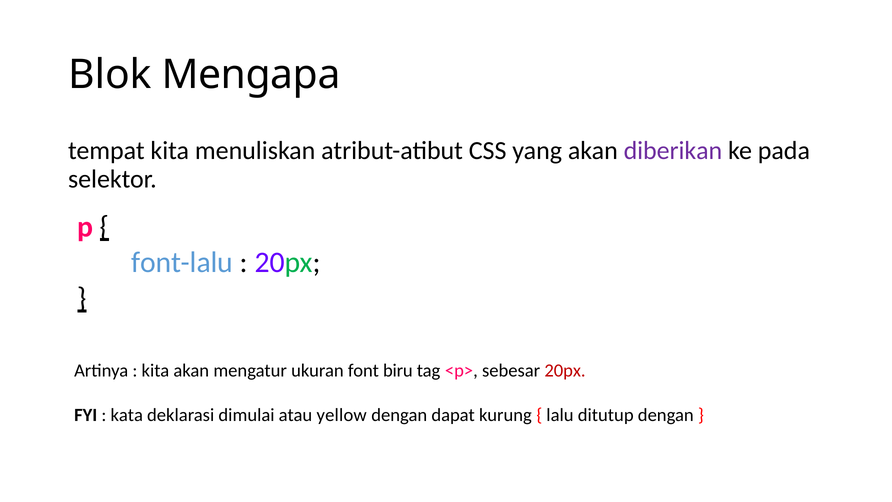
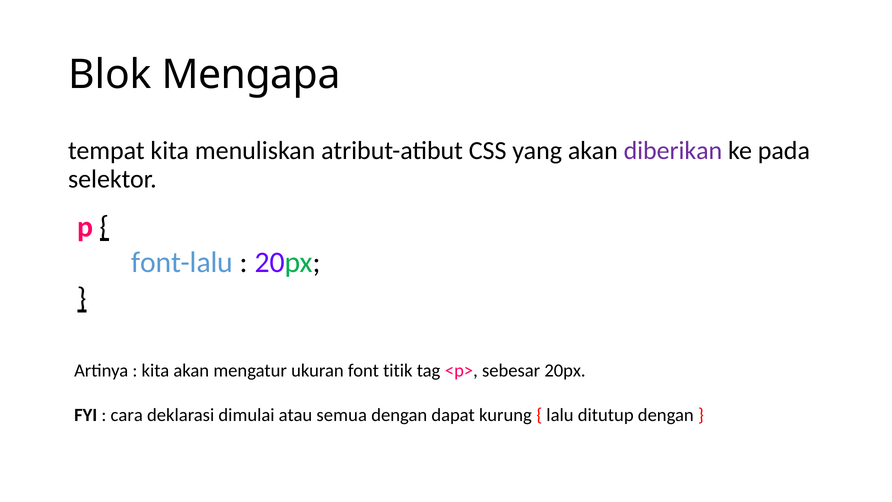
biru: biru -> titik
20px at (565, 370) colour: red -> black
kata: kata -> cara
yellow: yellow -> semua
